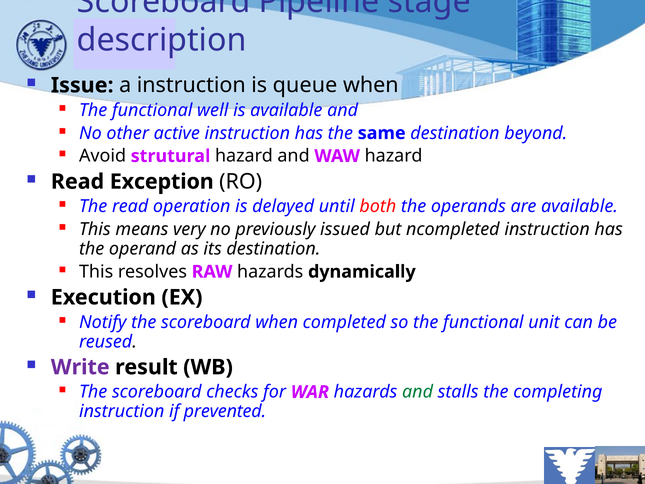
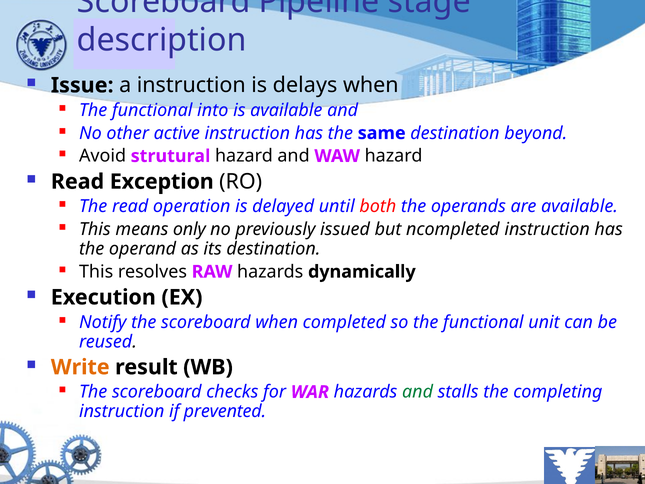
queue: queue -> delays
well: well -> into
very: very -> only
Write colour: purple -> orange
